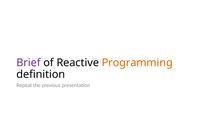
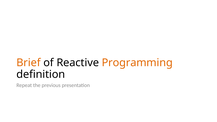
Brief colour: purple -> orange
